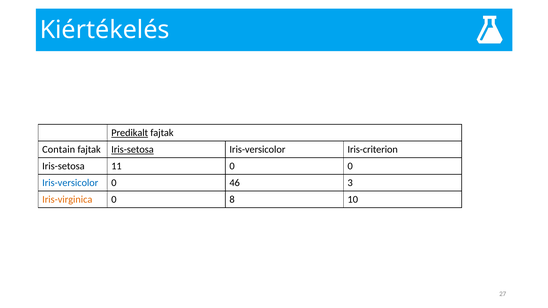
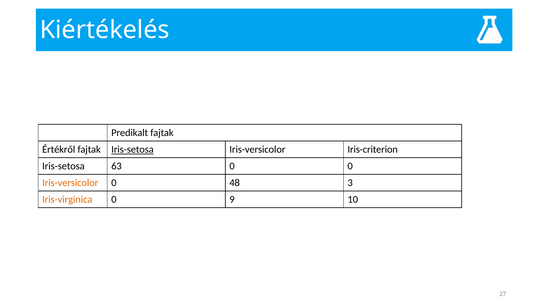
Predikalt underline: present -> none
Contain: Contain -> Értékről
11: 11 -> 63
Iris-versicolor at (70, 183) colour: blue -> orange
46: 46 -> 48
8: 8 -> 9
